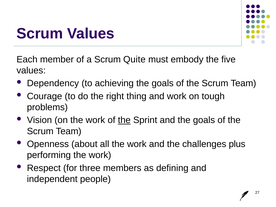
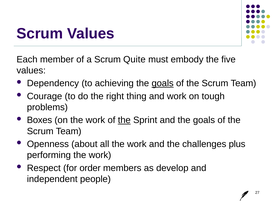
goals at (163, 83) underline: none -> present
Vision: Vision -> Boxes
three: three -> order
defining: defining -> develop
